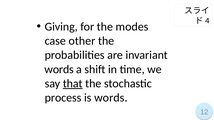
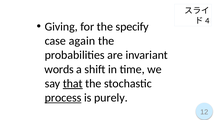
modes: modes -> specify
other: other -> again
process underline: none -> present
is words: words -> purely
